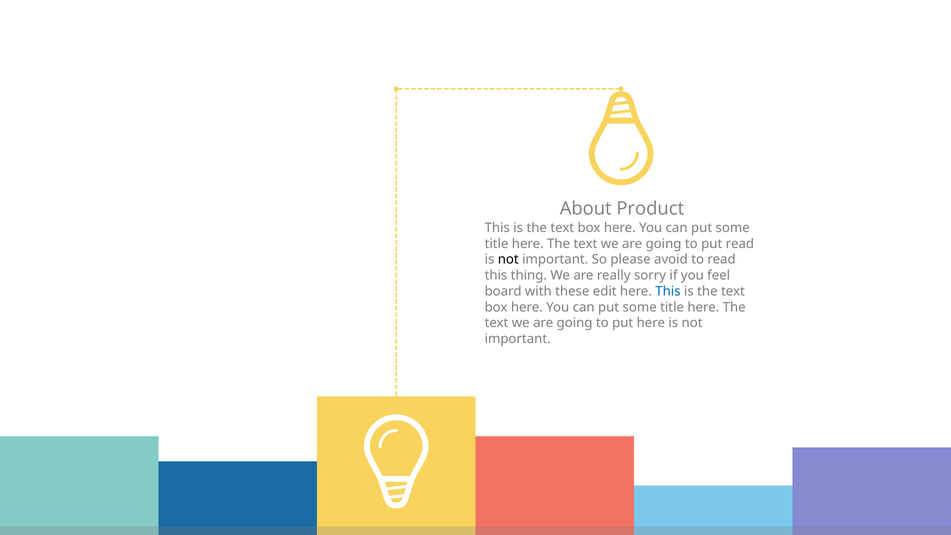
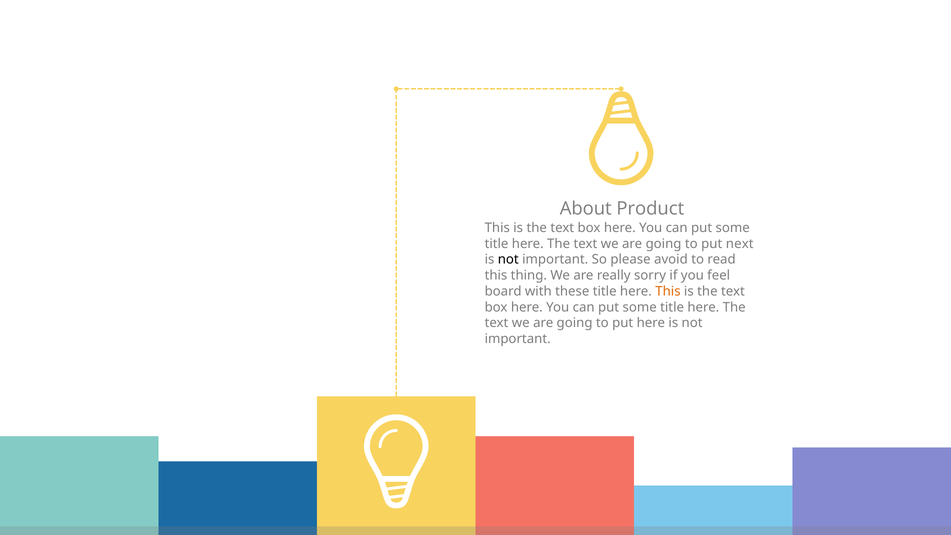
put read: read -> next
these edit: edit -> title
This at (668, 291) colour: blue -> orange
